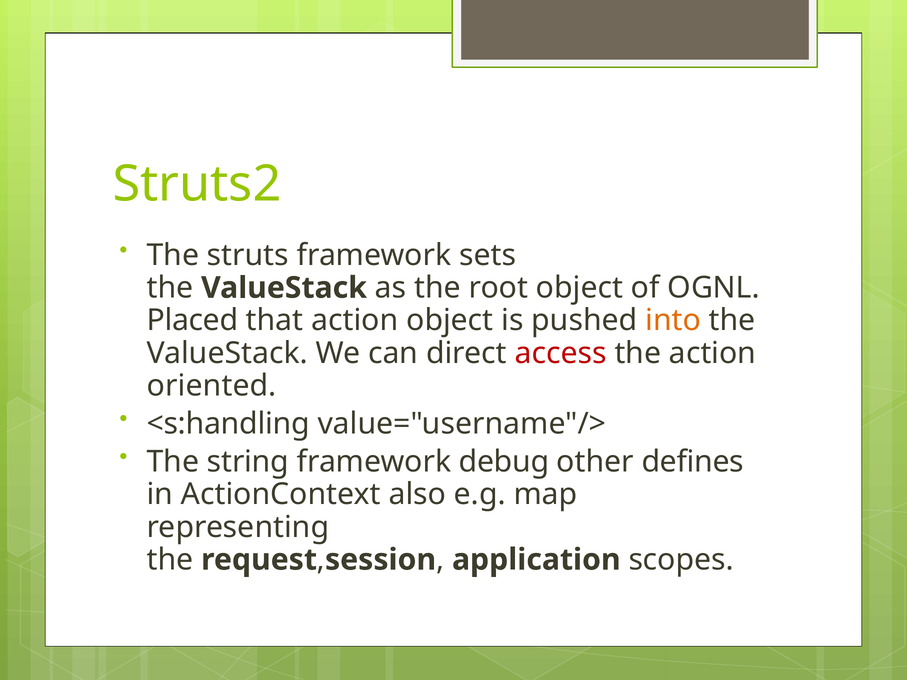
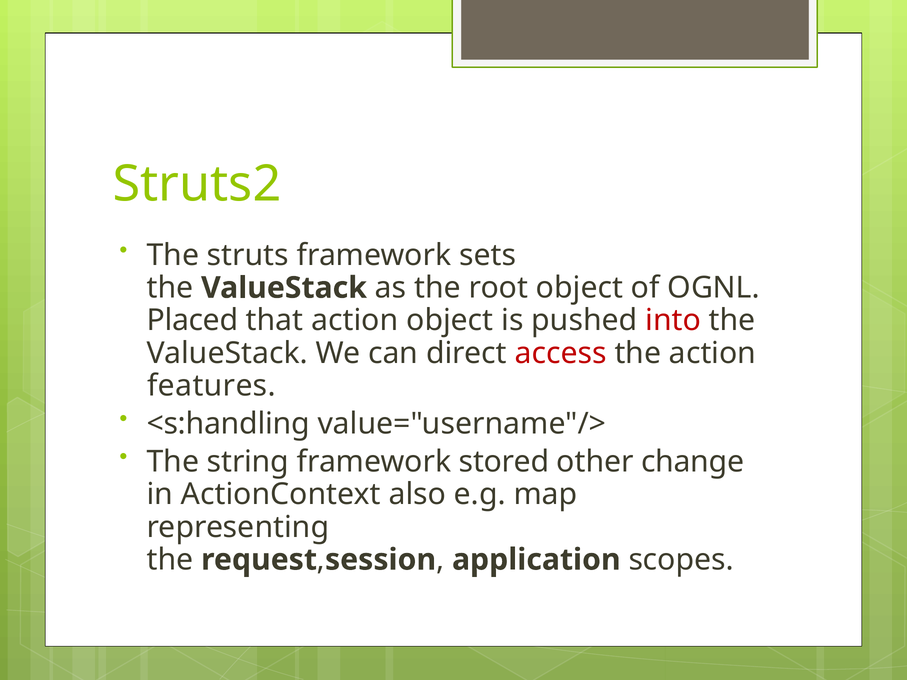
into colour: orange -> red
oriented: oriented -> features
debug: debug -> stored
defines: defines -> change
